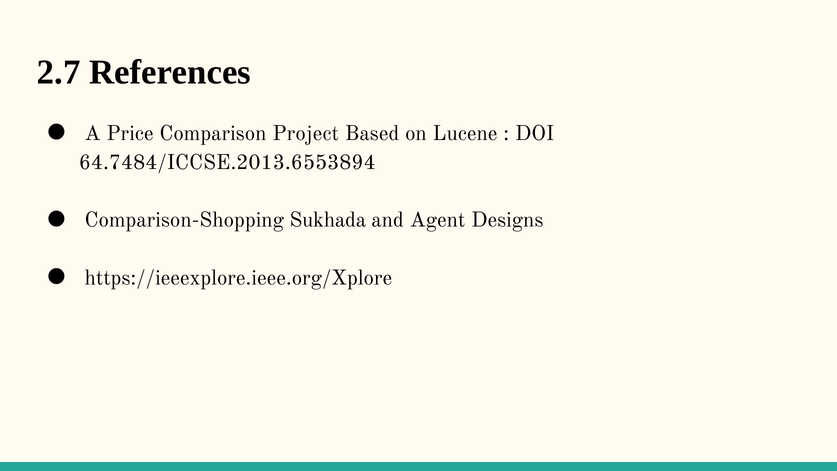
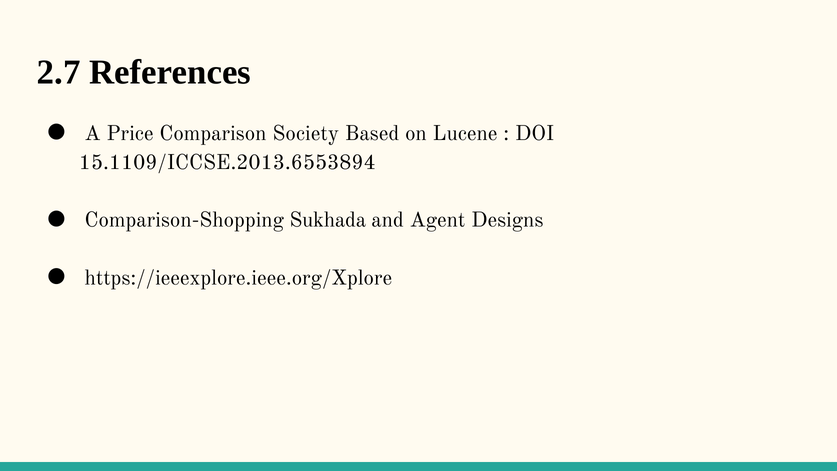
Project: Project -> Society
64.7484/ICCSE.2013.6553894: 64.7484/ICCSE.2013.6553894 -> 15.1109/ICCSE.2013.6553894
